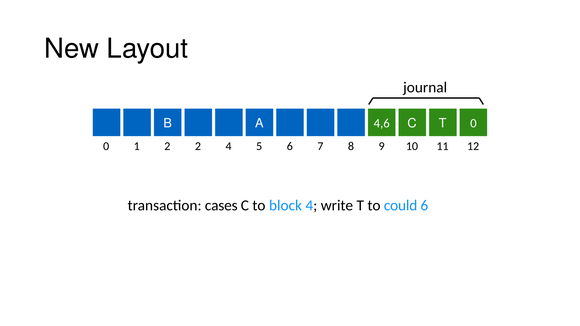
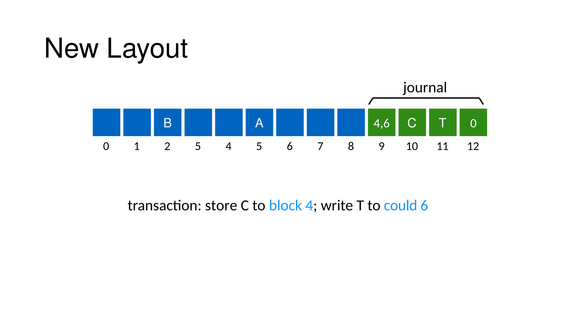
2 2: 2 -> 5
cases: cases -> store
